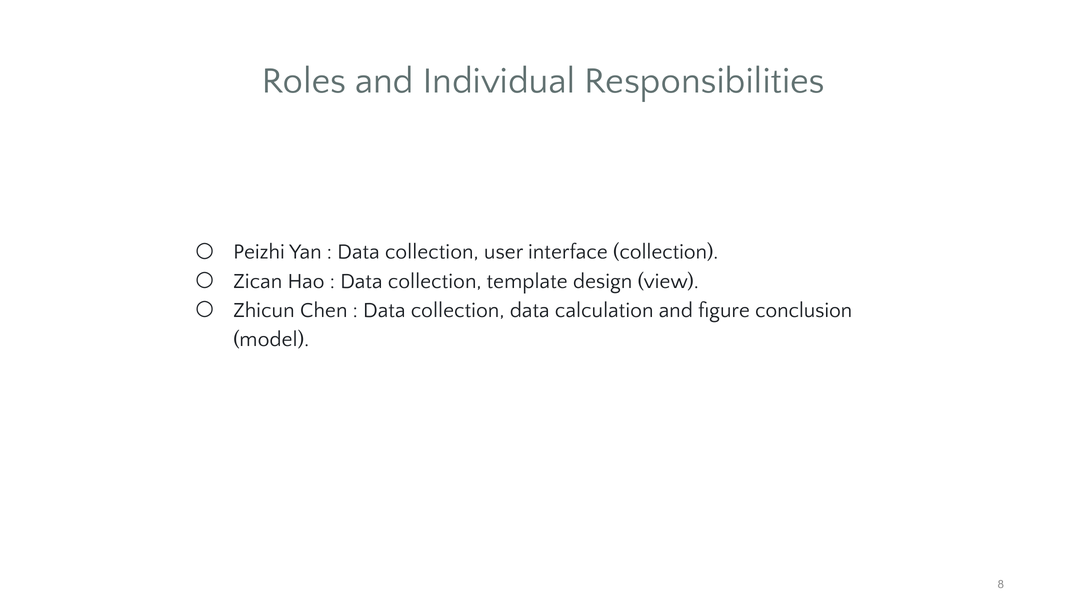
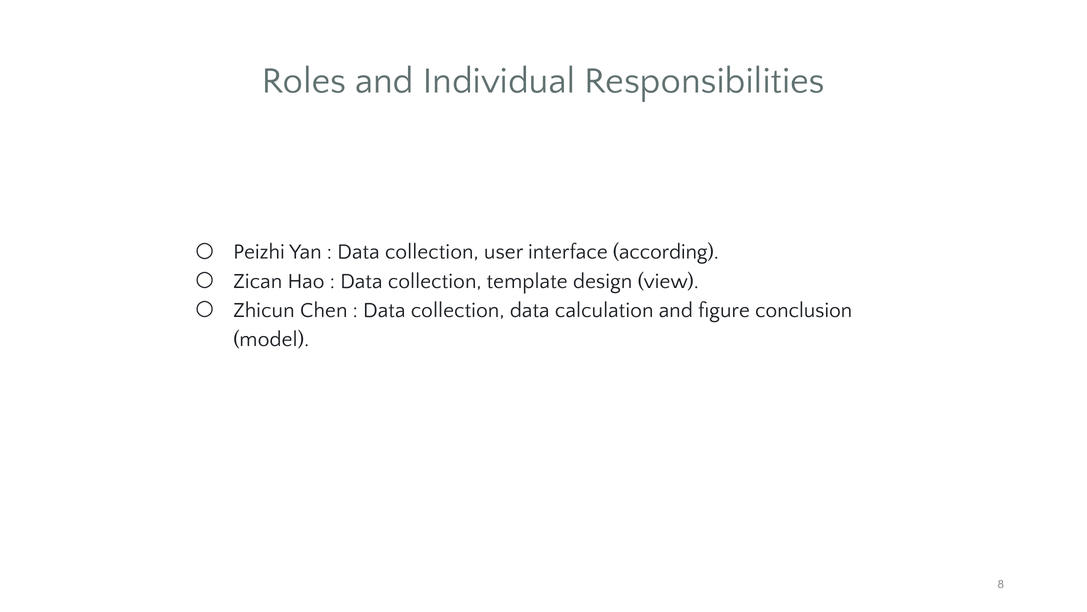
interface collection: collection -> according
